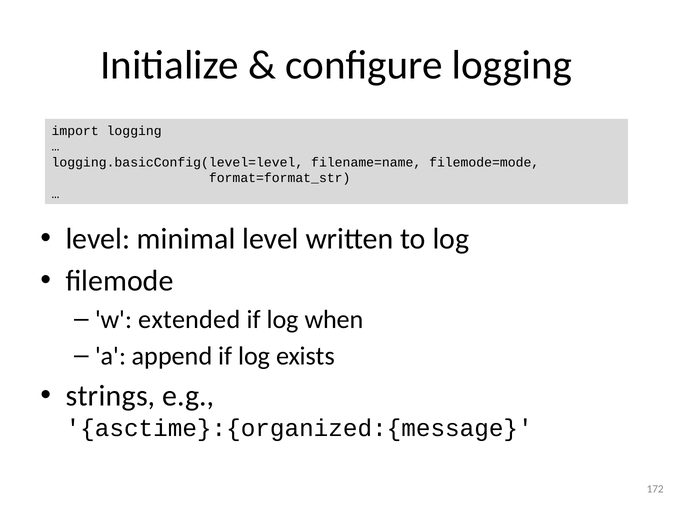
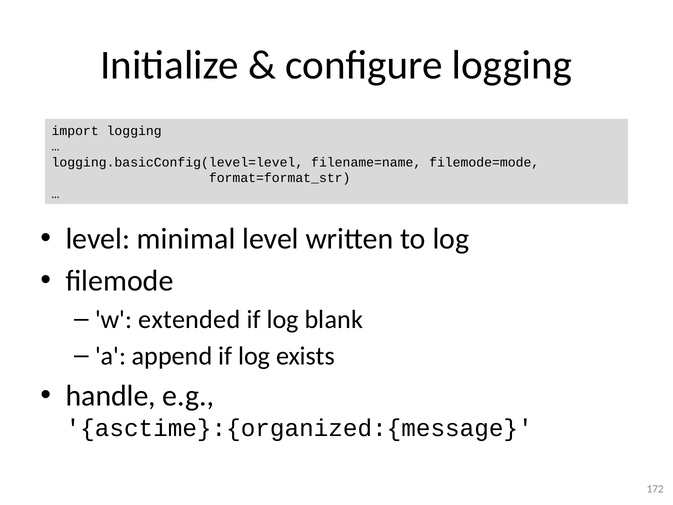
when: when -> blank
strings: strings -> handle
